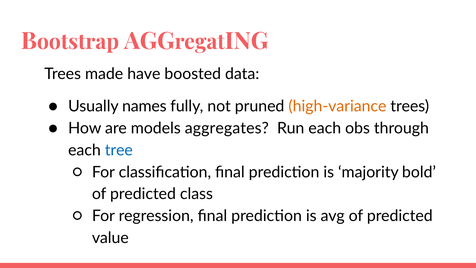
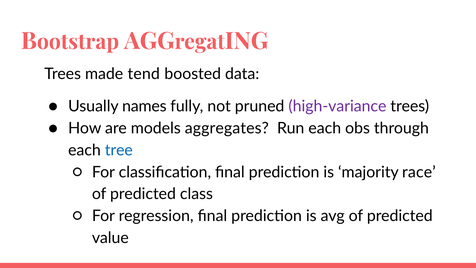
have: have -> tend
high-variance colour: orange -> purple
bold: bold -> race
